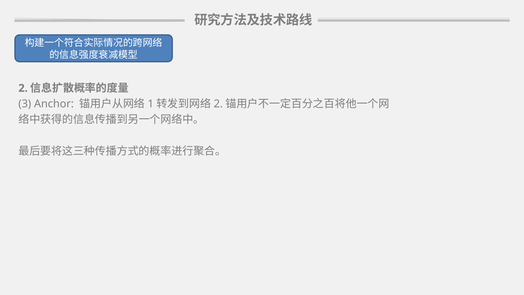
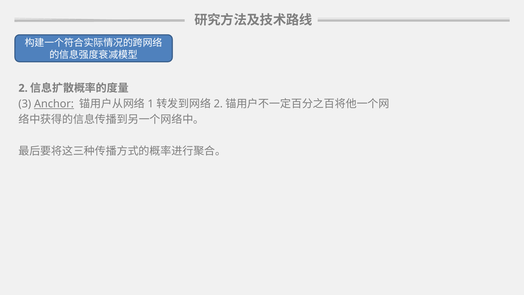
Anchor underline: none -> present
